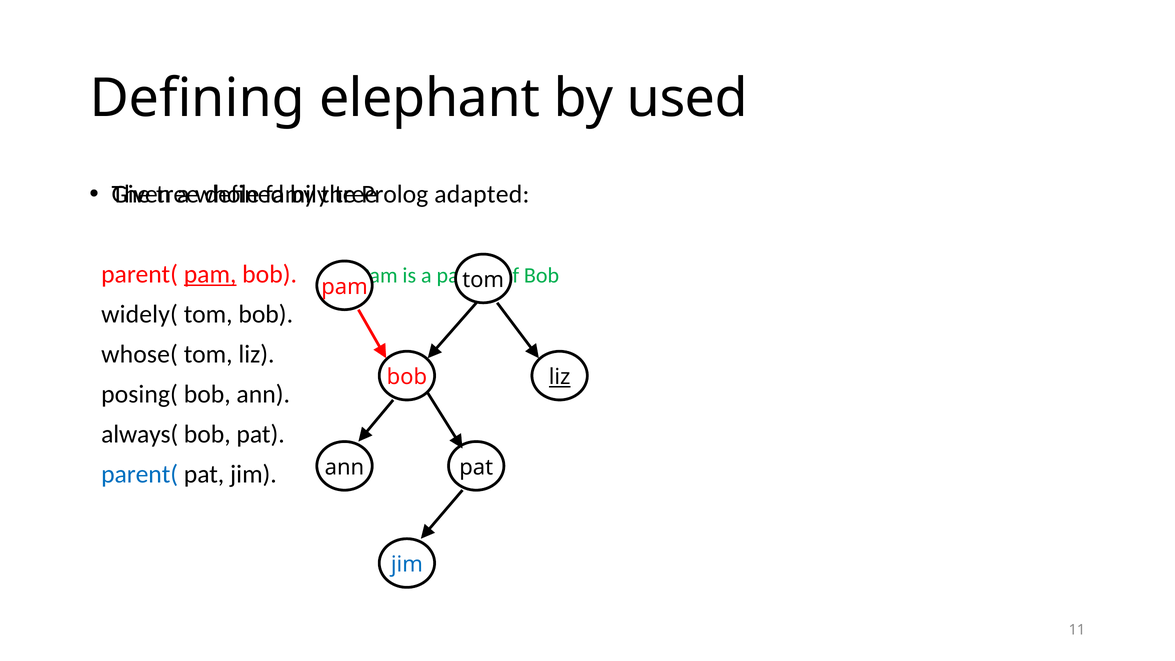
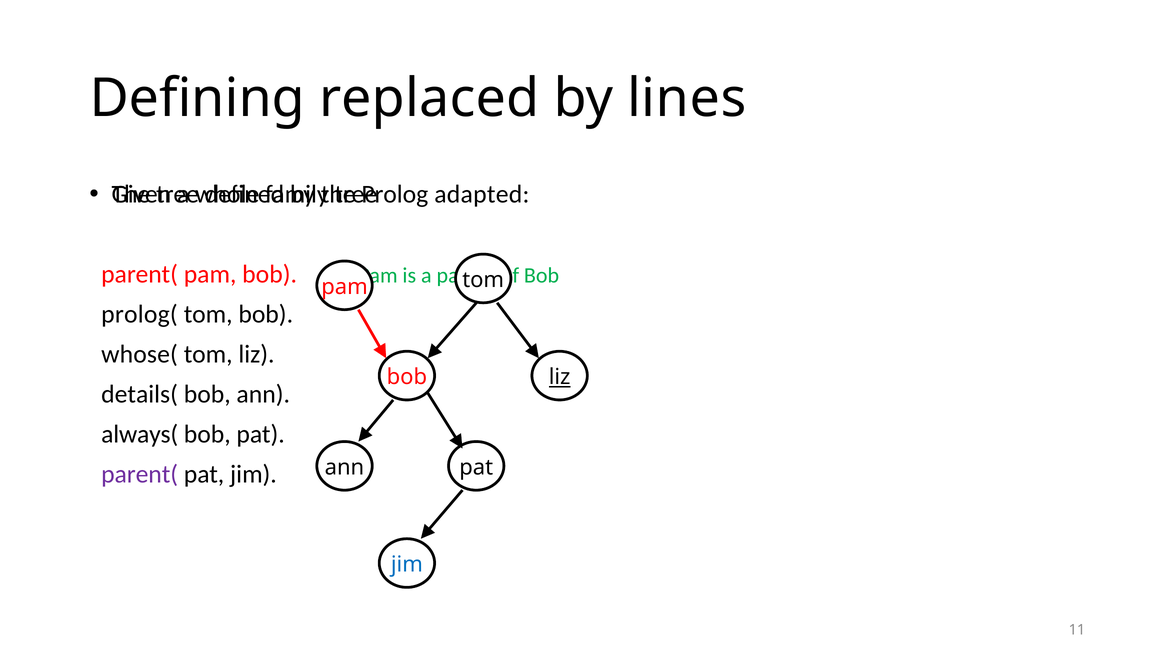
elephant: elephant -> replaced
used: used -> lines
pam at (210, 274) underline: present -> none
widely(: widely( -> prolog(
posing(: posing( -> details(
parent( at (140, 474) colour: blue -> purple
